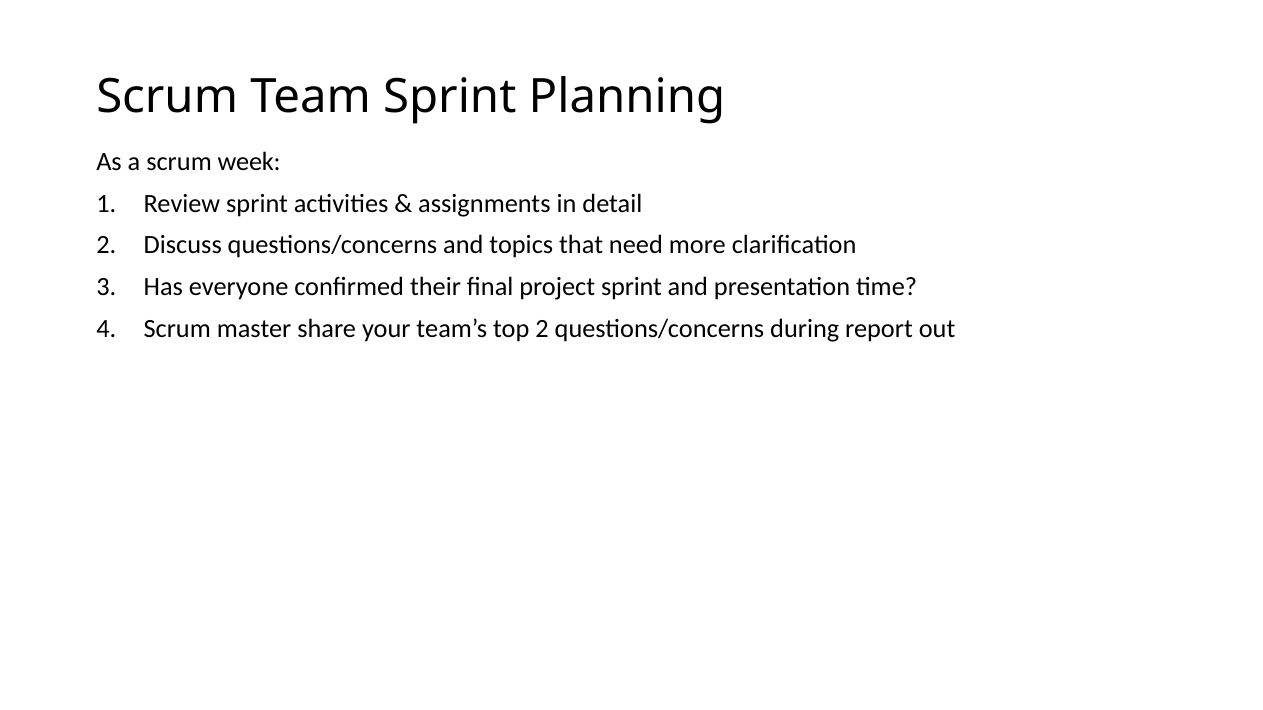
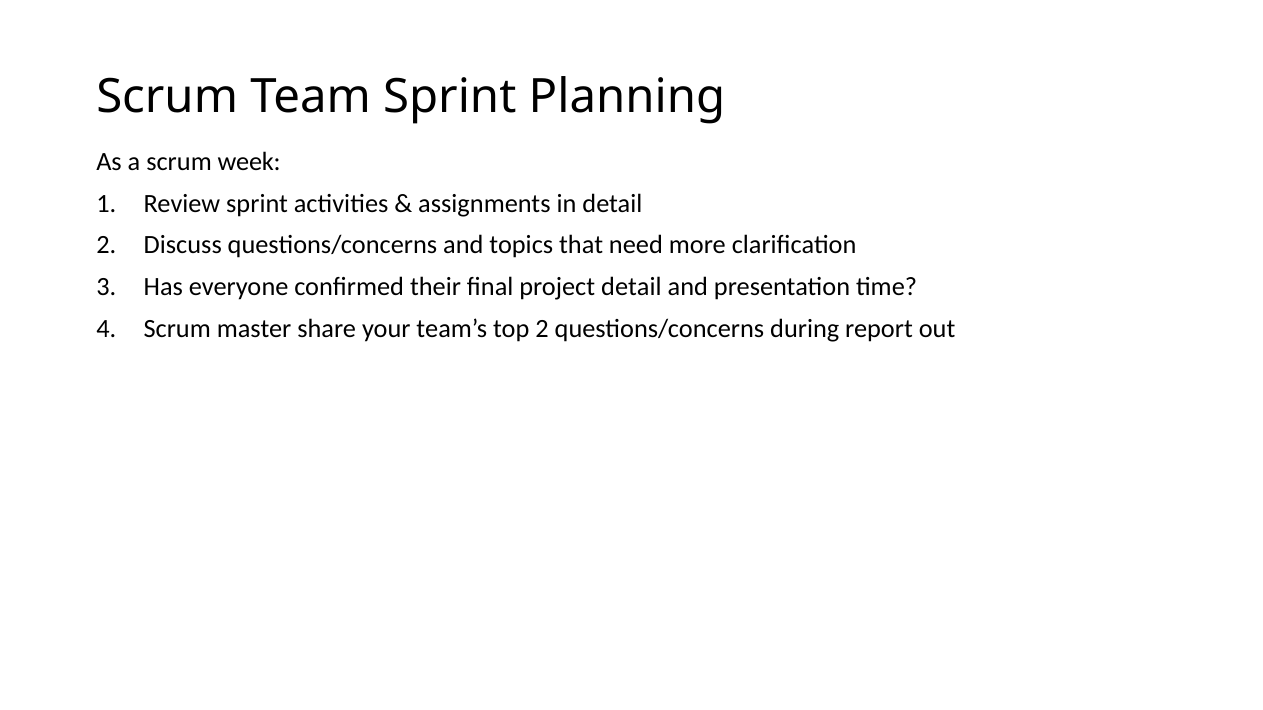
project sprint: sprint -> detail
